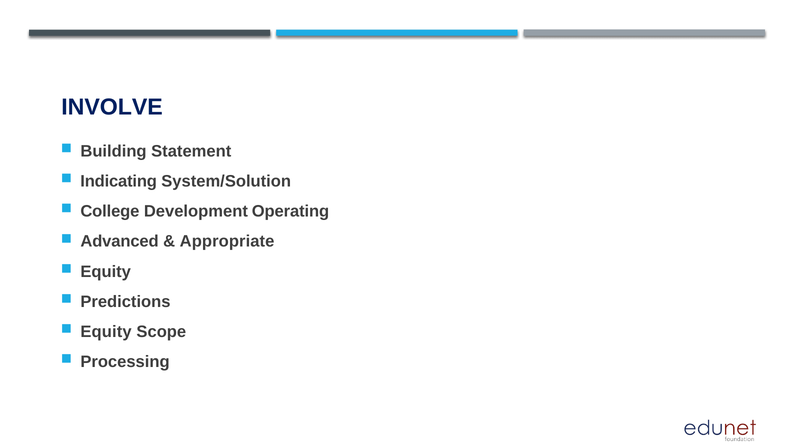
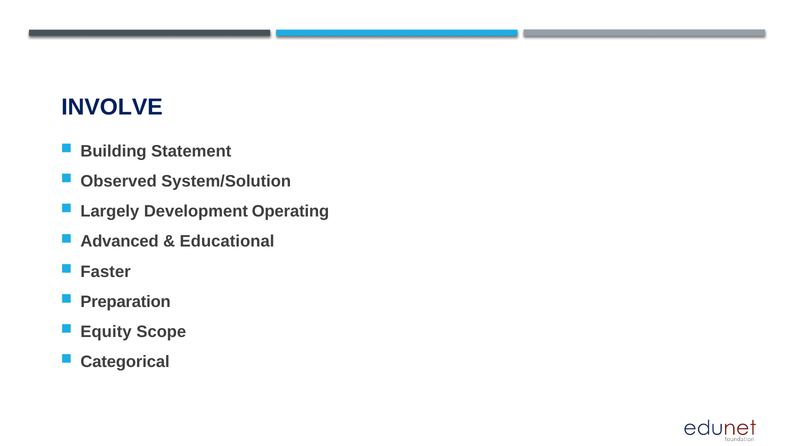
Indicating: Indicating -> Observed
College: College -> Largely
Appropriate: Appropriate -> Educational
Equity at (106, 272): Equity -> Faster
Predictions: Predictions -> Preparation
Processing: Processing -> Categorical
